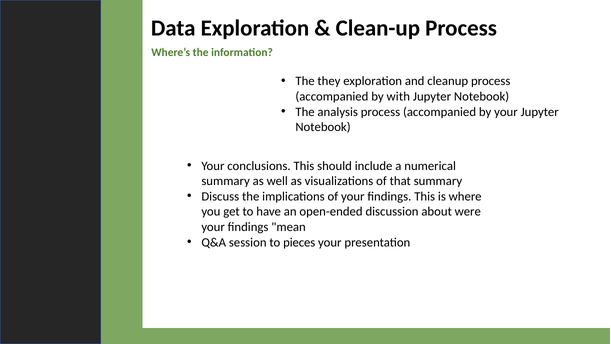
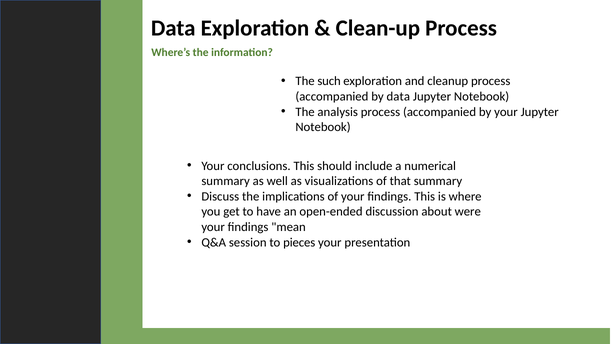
they: they -> such
by with: with -> data
